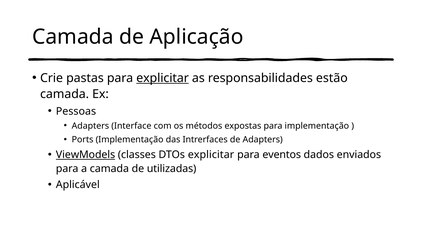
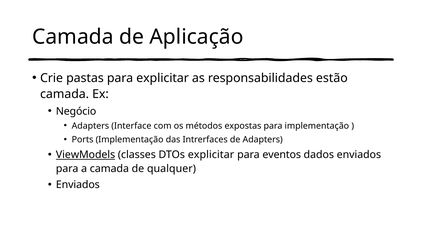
explicitar at (163, 78) underline: present -> none
Pessoas: Pessoas -> Negócio
utilizadas: utilizadas -> qualquer
Aplicável at (78, 185): Aplicável -> Enviados
